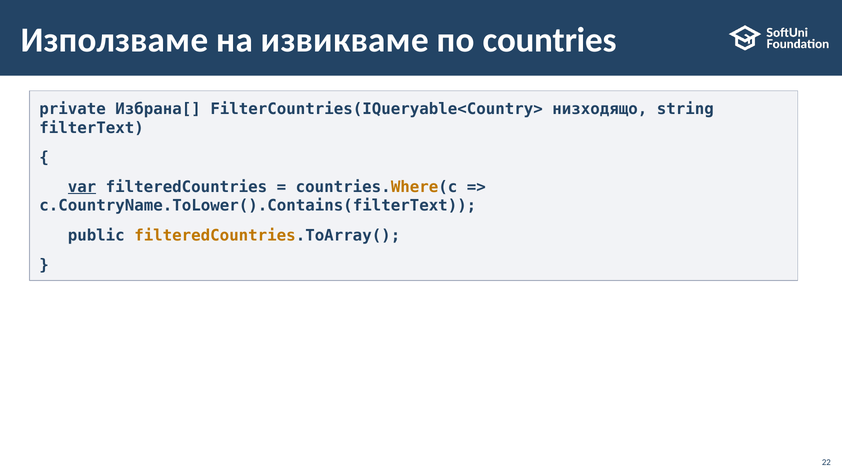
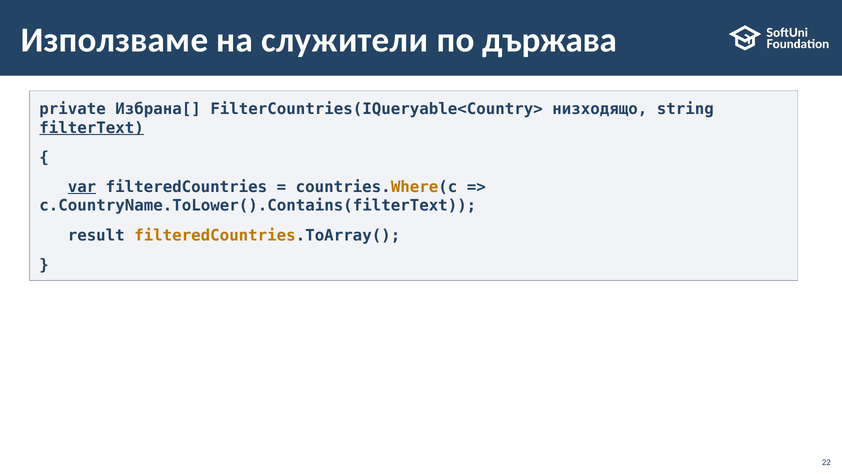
извикваме: извикваме -> служители
countries: countries -> държава
filterText underline: none -> present
public: public -> result
